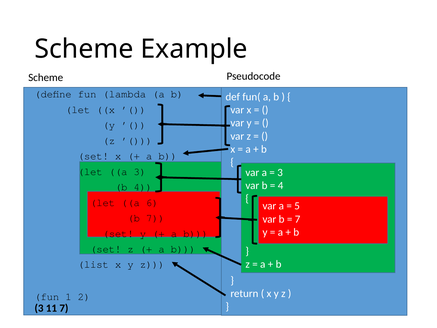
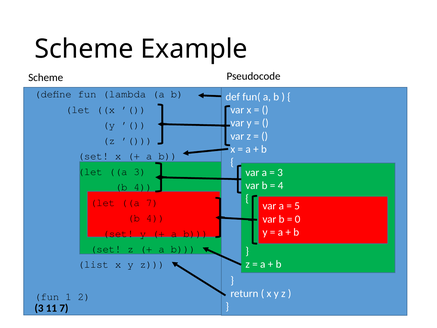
a 6: 6 -> 7
7 at (155, 218): 7 -> 4
7 at (298, 219): 7 -> 0
